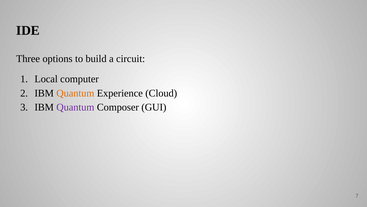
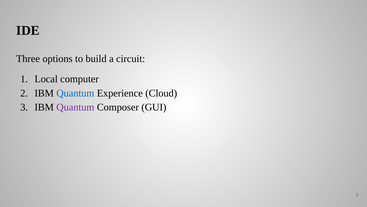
Quantum at (75, 93) colour: orange -> blue
